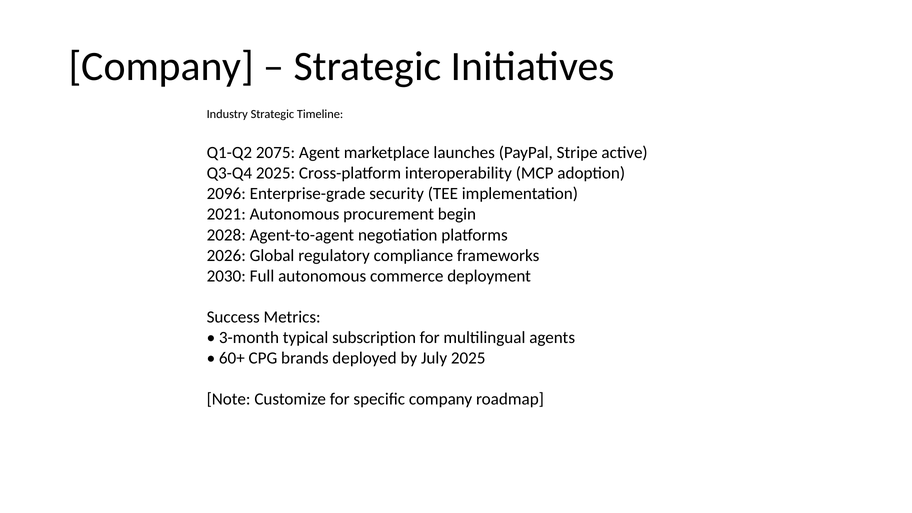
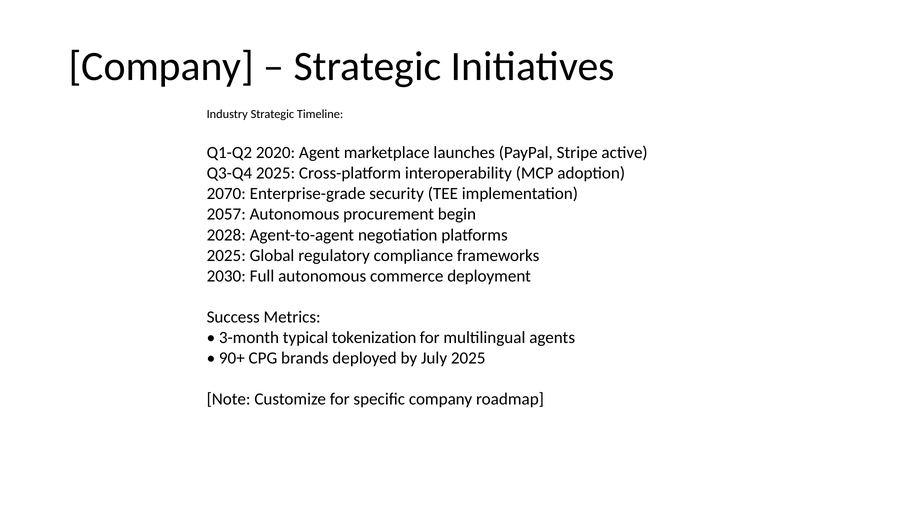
2075: 2075 -> 2020
2096: 2096 -> 2070
2021: 2021 -> 2057
2026 at (226, 255): 2026 -> 2025
subscription: subscription -> tokenization
60+: 60+ -> 90+
